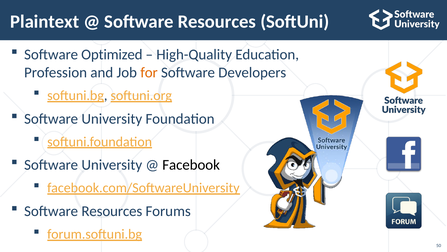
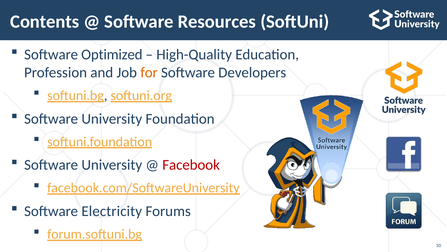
Plaintext: Plaintext -> Contents
Facebook colour: black -> red
Resources at (112, 211): Resources -> Electricity
